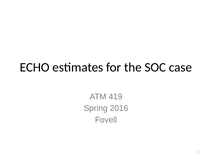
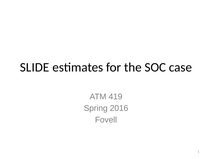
ECHO: ECHO -> SLIDE
